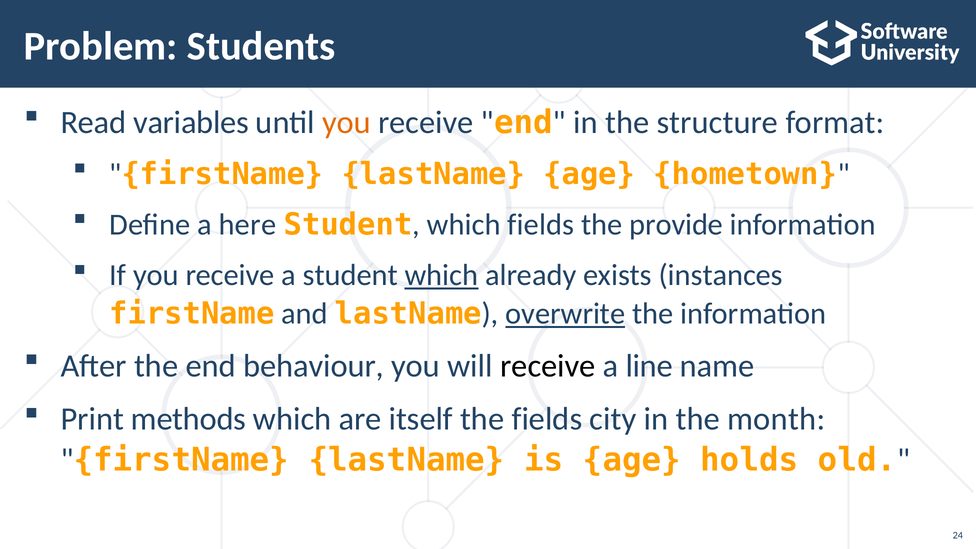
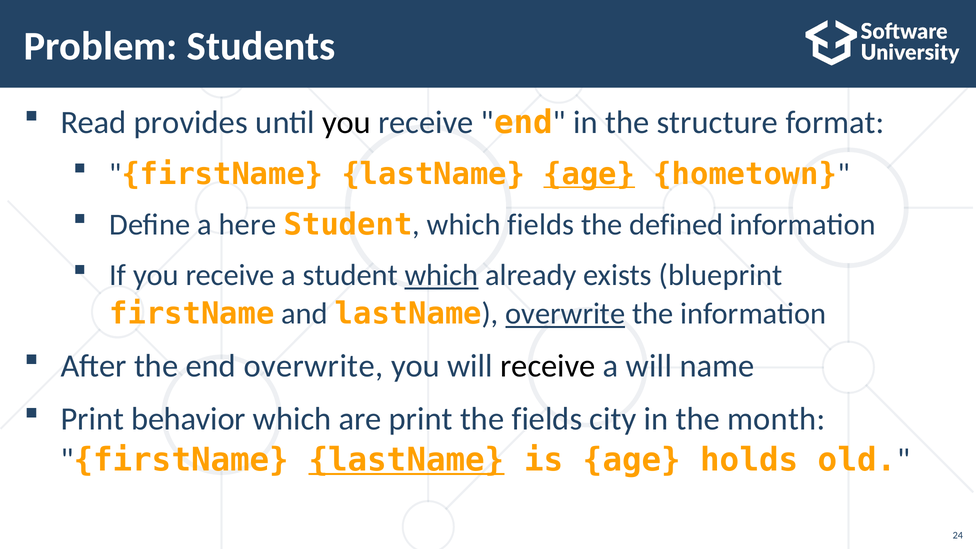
variables: variables -> provides
you at (347, 122) colour: orange -> black
age at (589, 174) underline: none -> present
provide: provide -> defined
instances: instances -> blueprint
end behaviour: behaviour -> overwrite
a line: line -> will
methods: methods -> behavior
are itself: itself -> print
lastName at (407, 460) underline: none -> present
